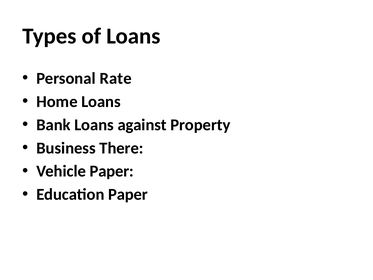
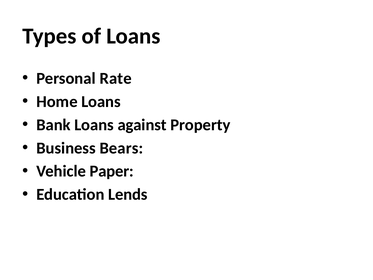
There: There -> Bears
Education Paper: Paper -> Lends
